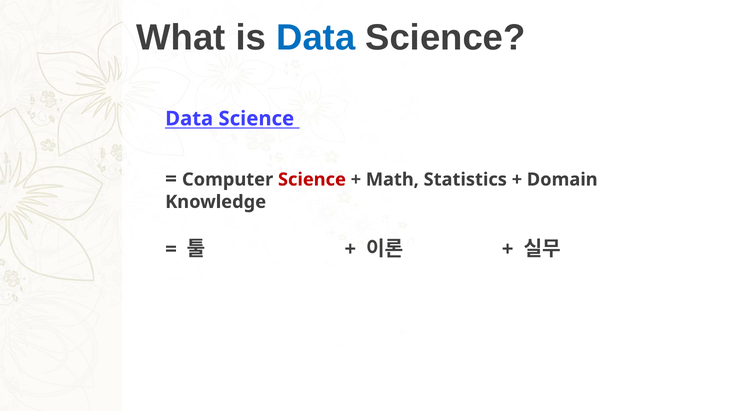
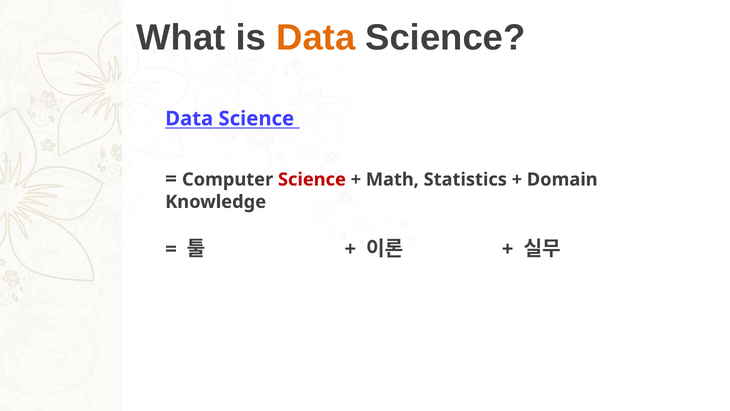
Data at (316, 38) colour: blue -> orange
